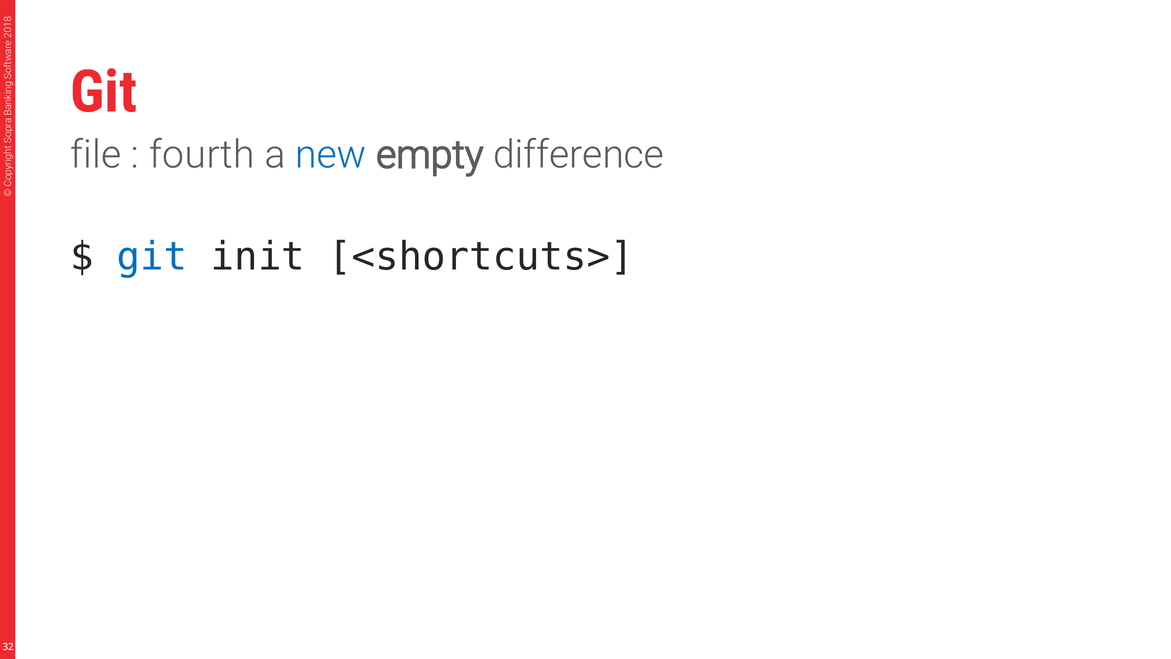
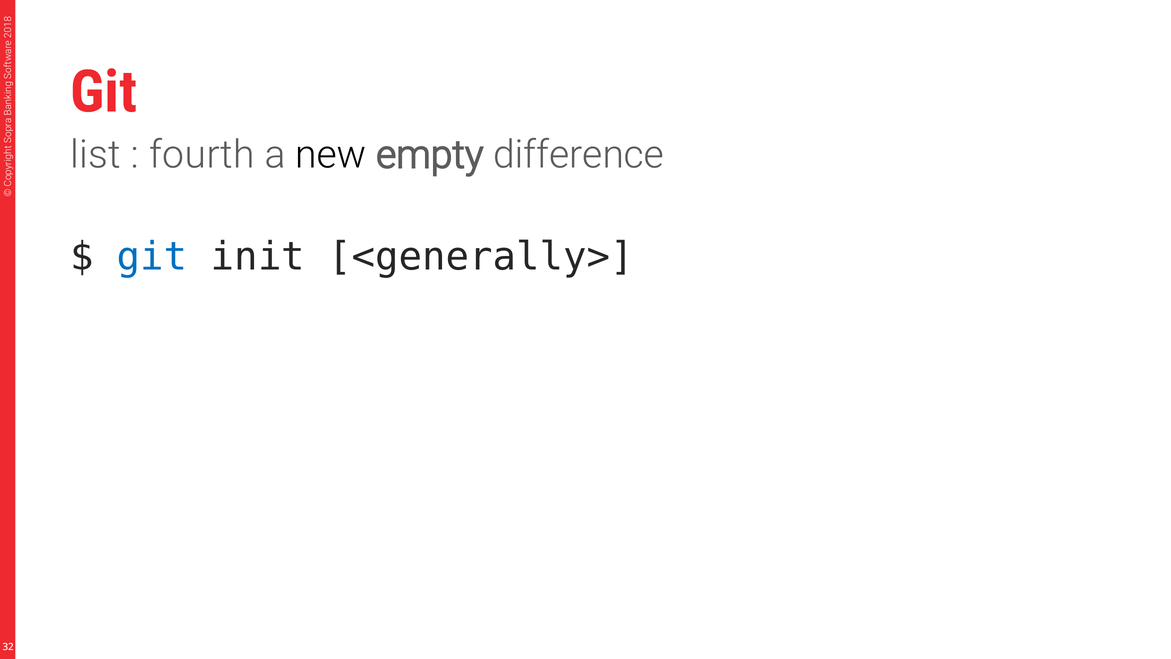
file: file -> list
new colour: blue -> black
<shortcuts>: <shortcuts> -> <generally>
